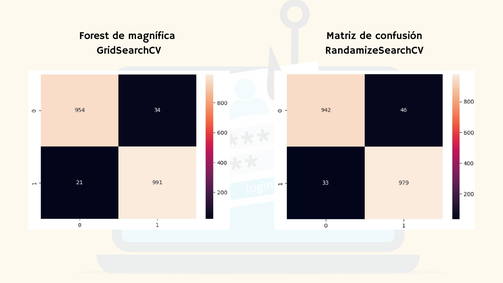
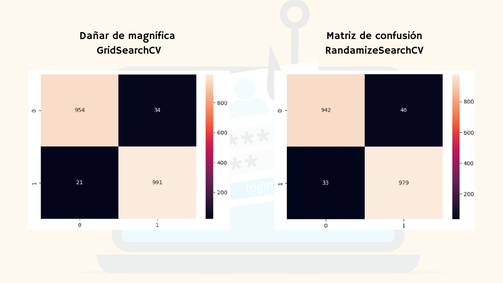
Forest: Forest -> Dañar
